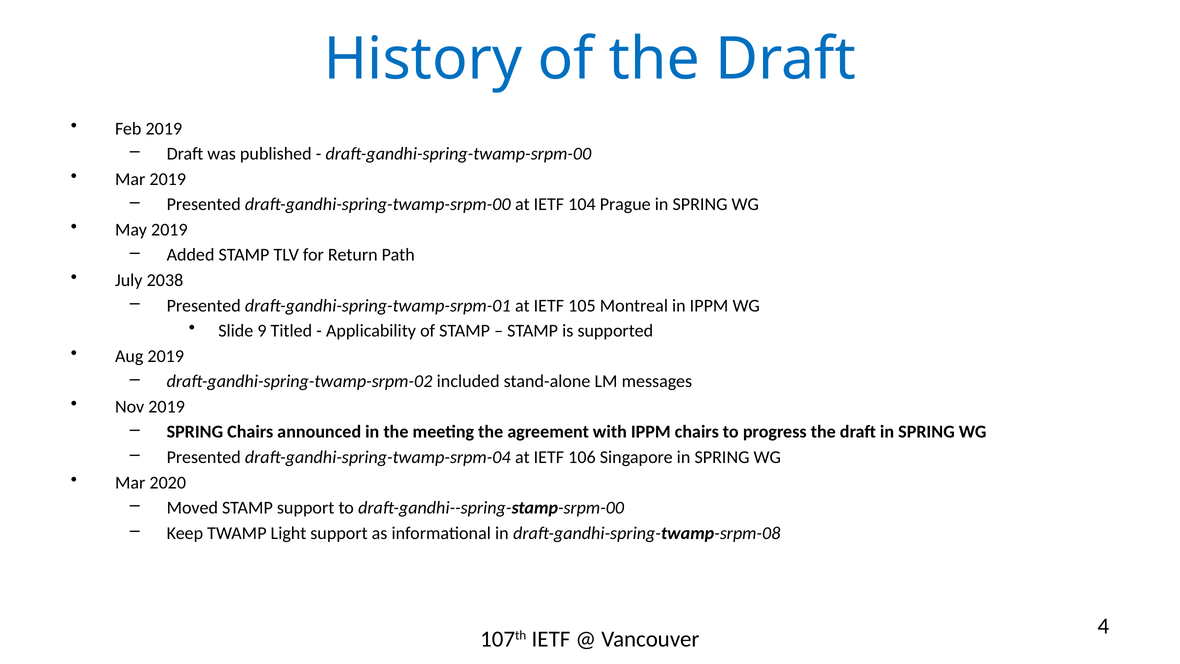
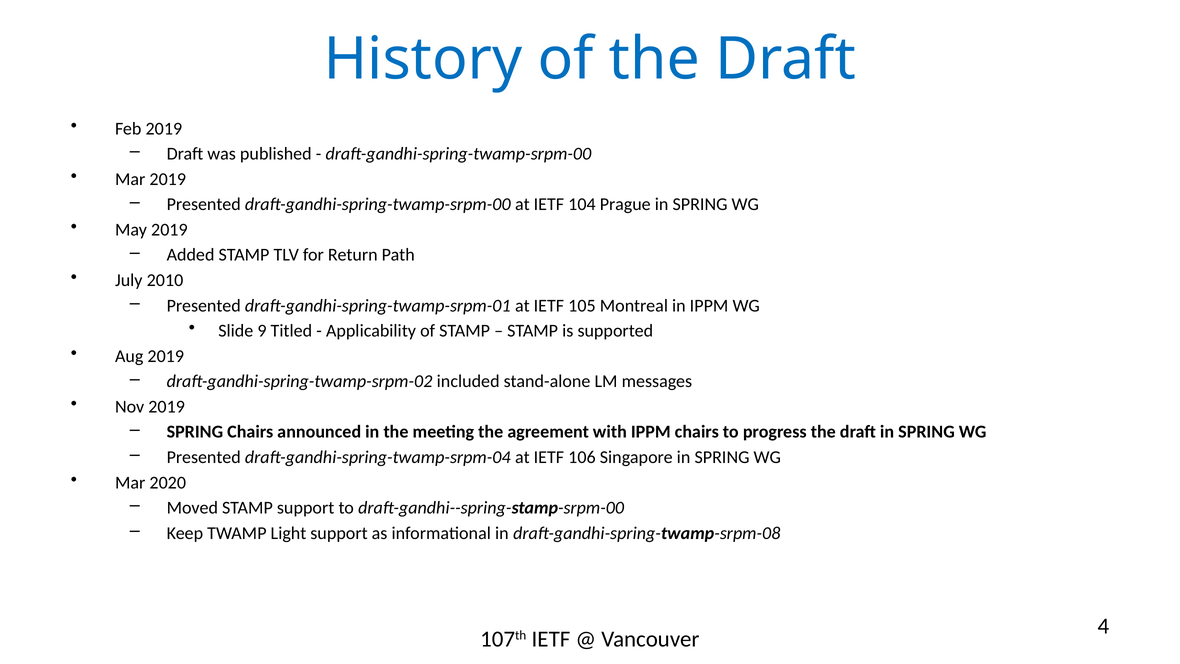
2038: 2038 -> 2010
